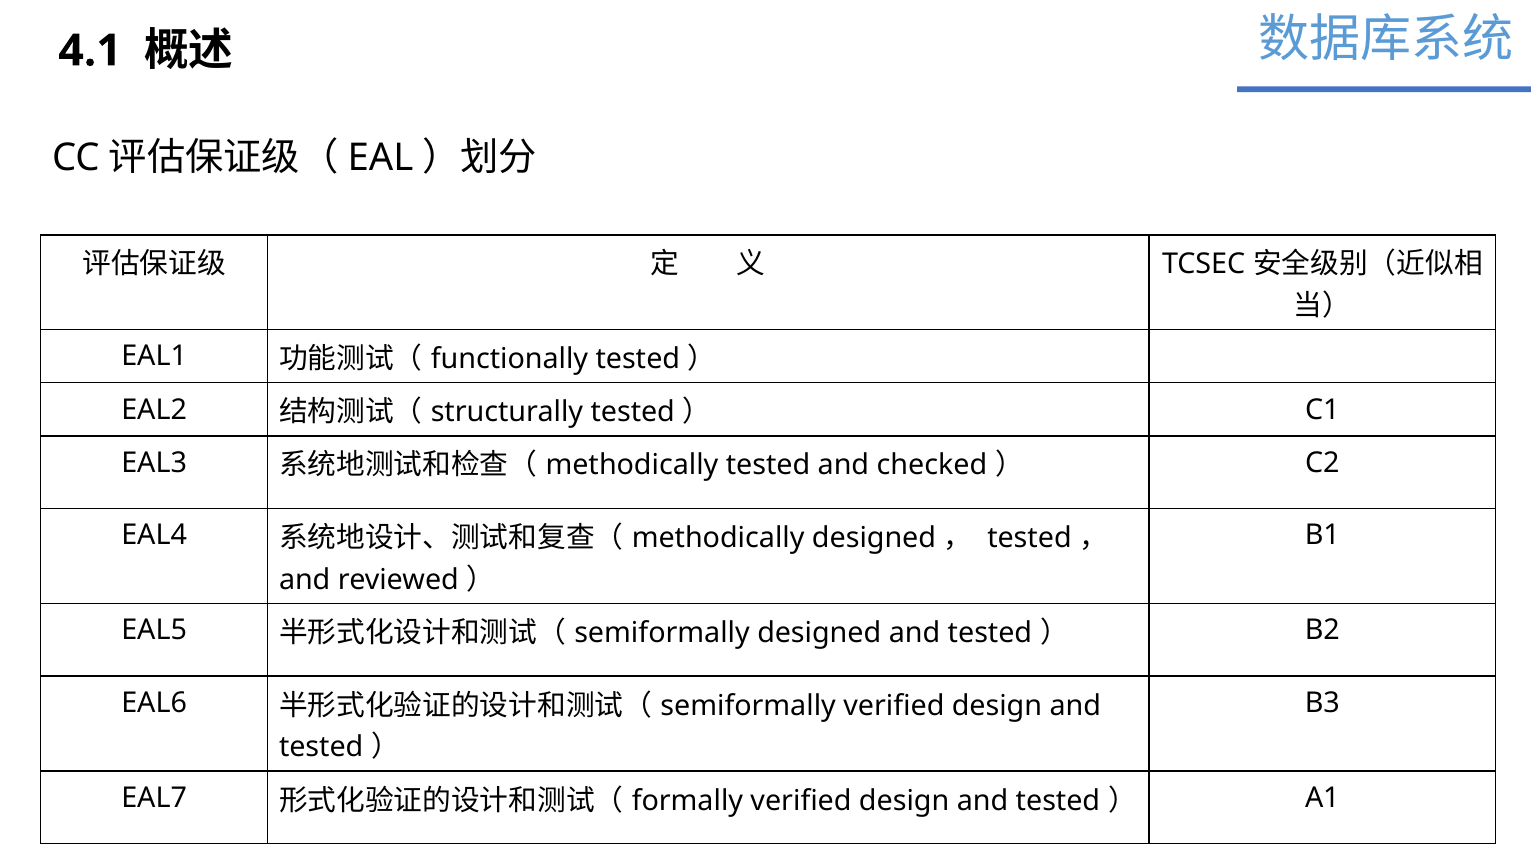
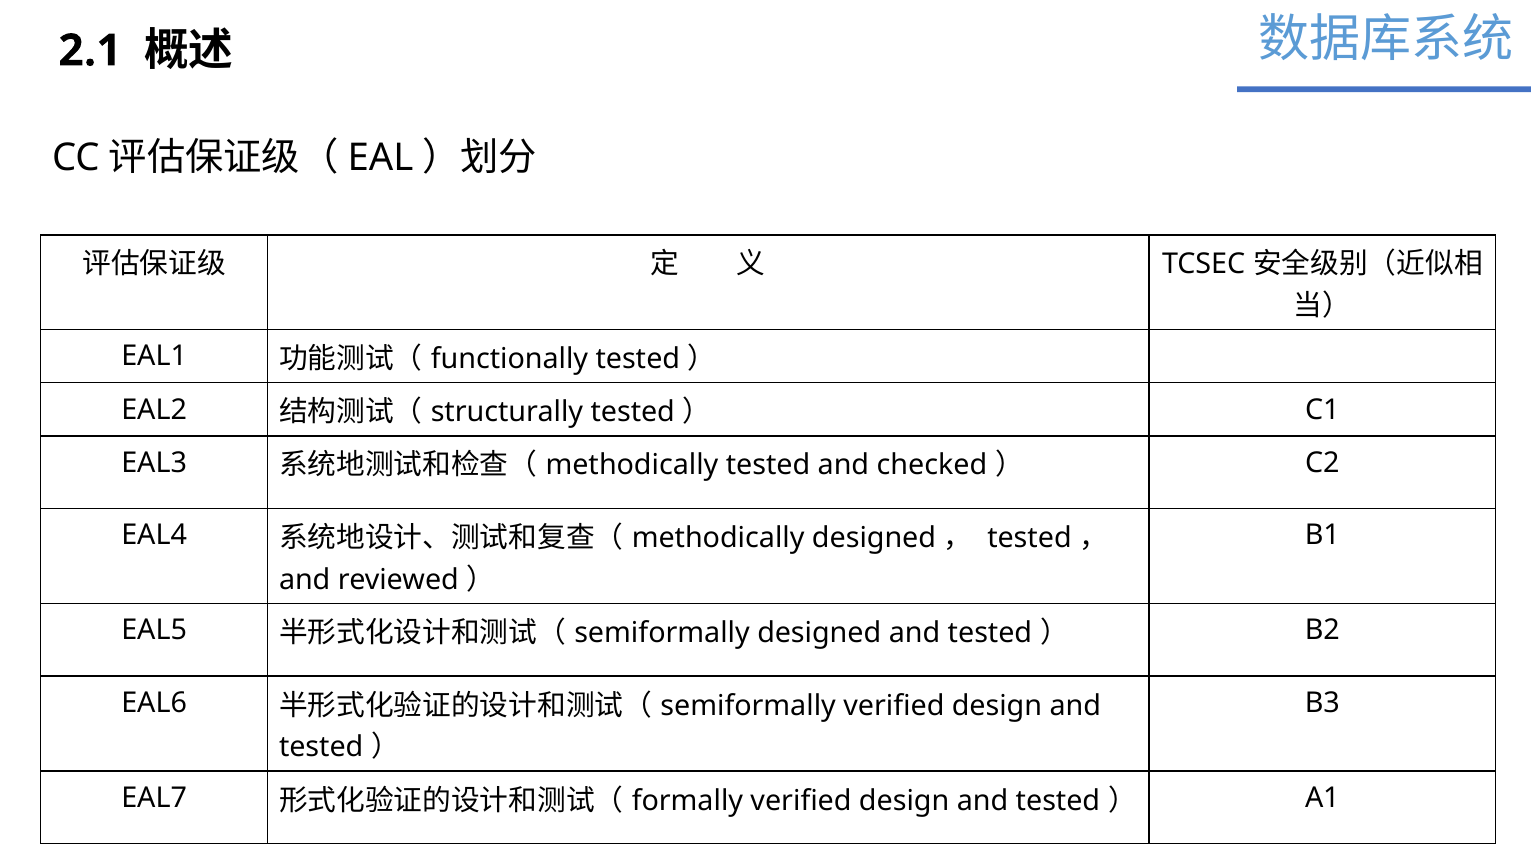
4.1: 4.1 -> 2.1
